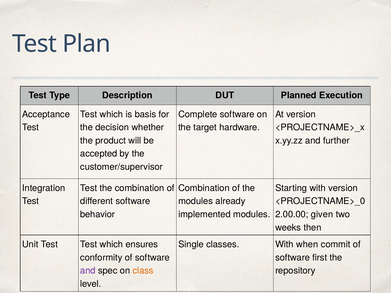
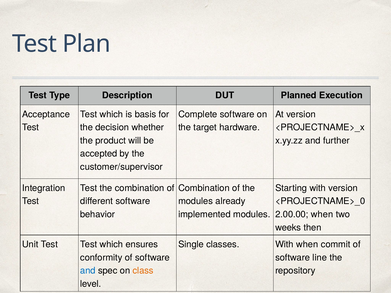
given at (322, 215): given -> when
first: first -> line
and at (88, 271) colour: purple -> blue
